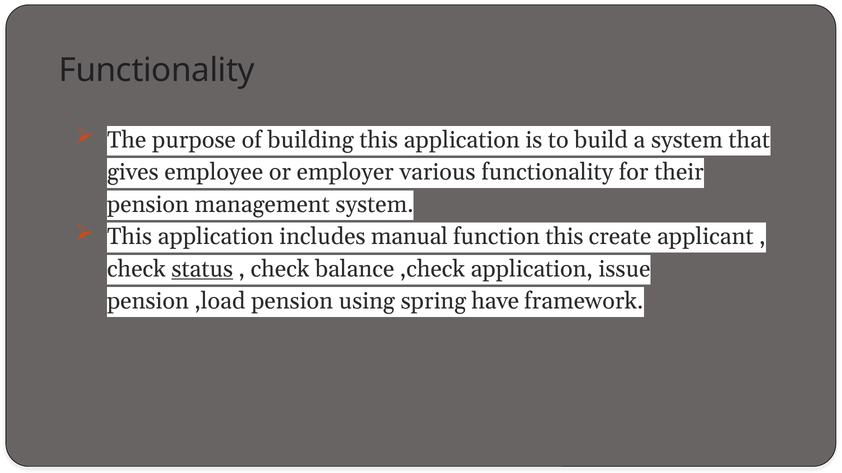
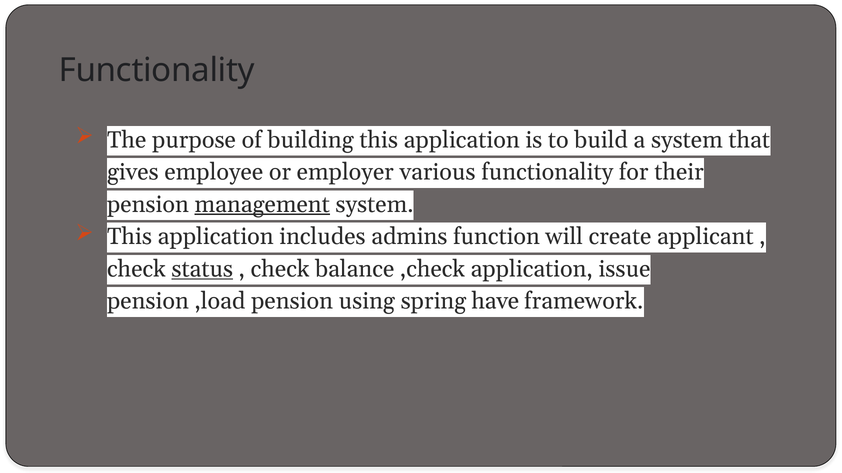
management underline: none -> present
manual: manual -> admins
function this: this -> will
